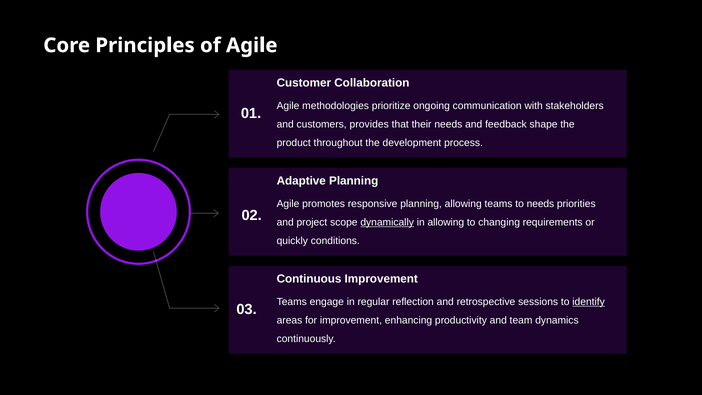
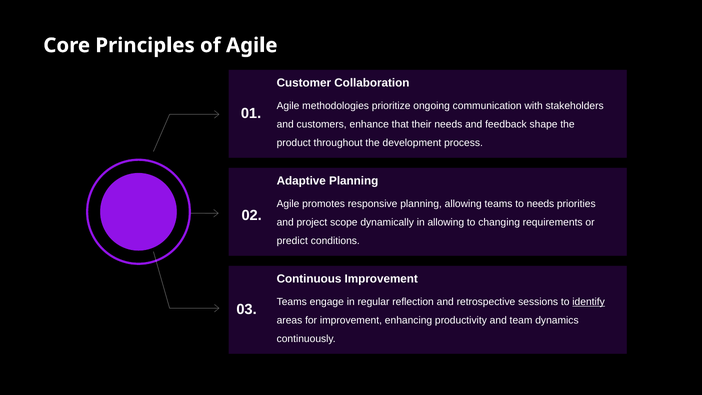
provides: provides -> enhance
dynamically underline: present -> none
quickly: quickly -> predict
